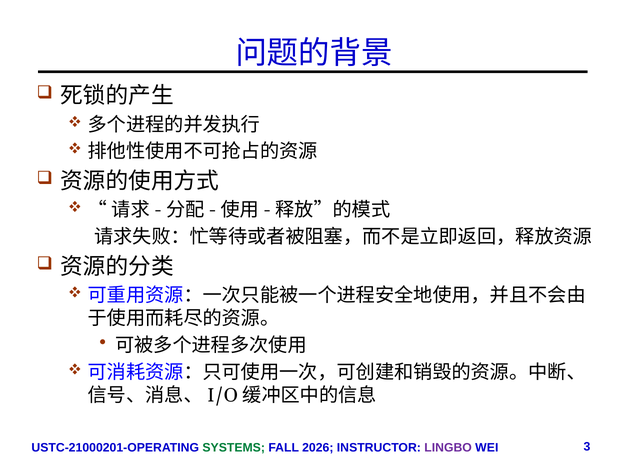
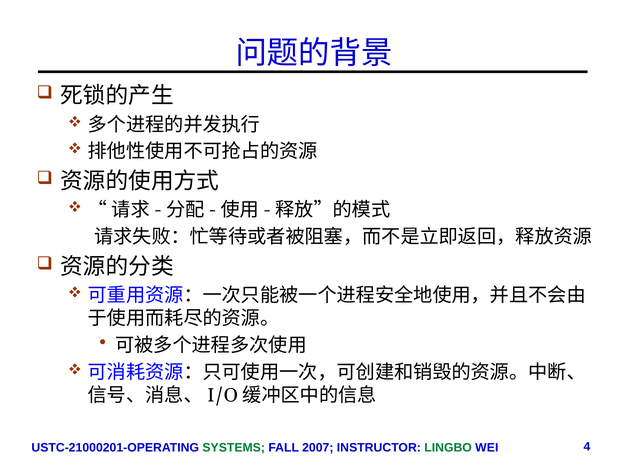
2026: 2026 -> 2007
LINGBO colour: purple -> green
3: 3 -> 4
